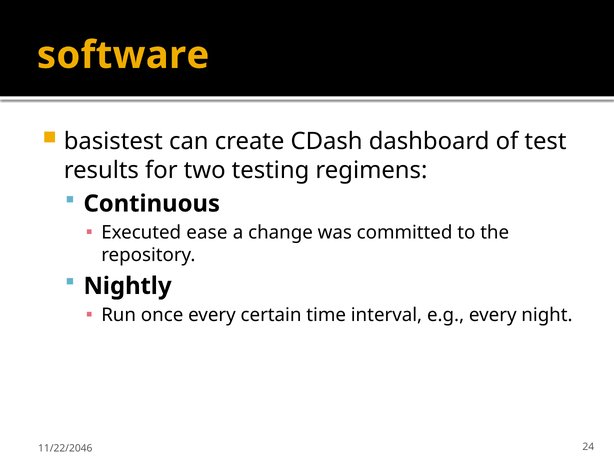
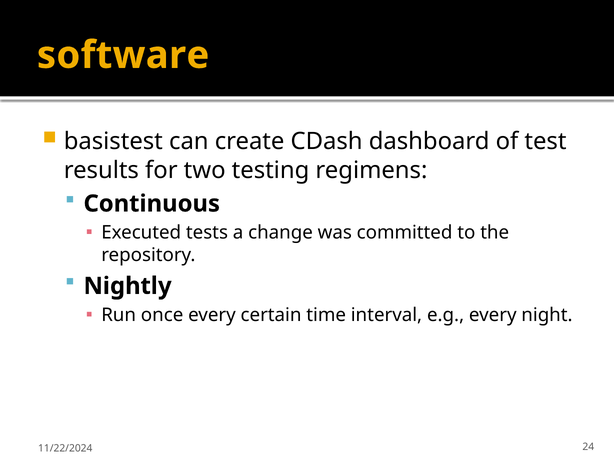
ease: ease -> tests
11/22/2046: 11/22/2046 -> 11/22/2024
